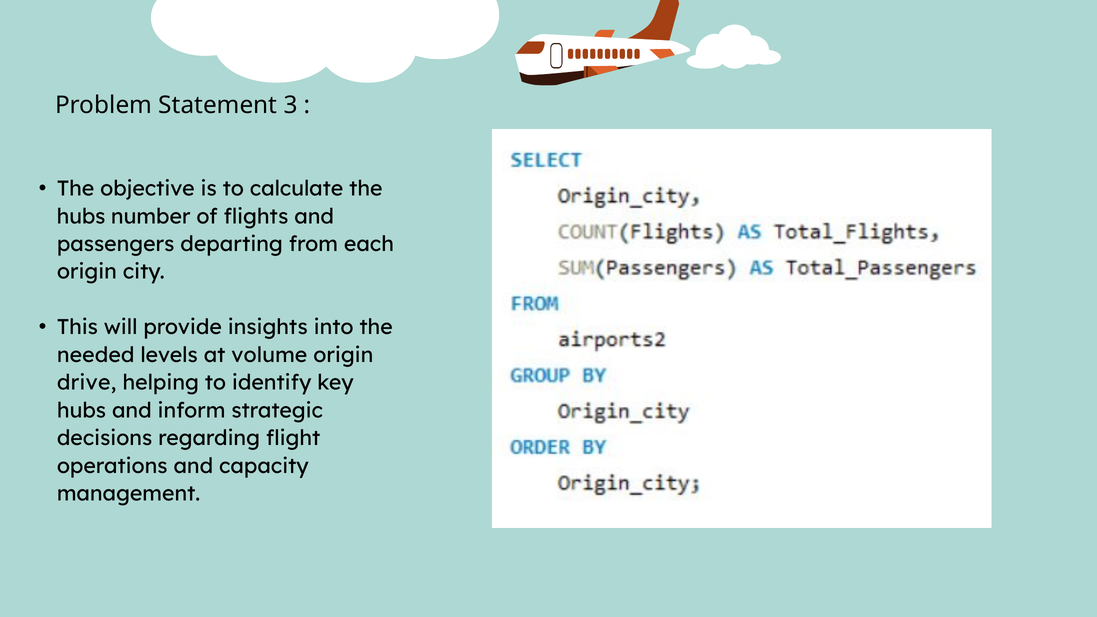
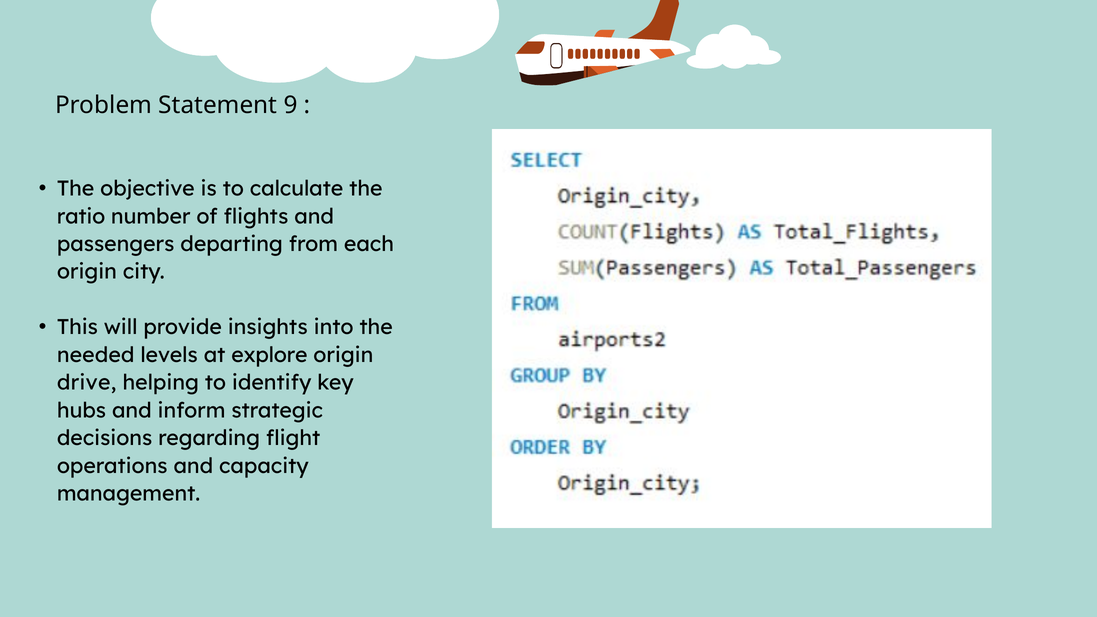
3: 3 -> 9
hubs at (81, 217): hubs -> ratio
volume: volume -> explore
